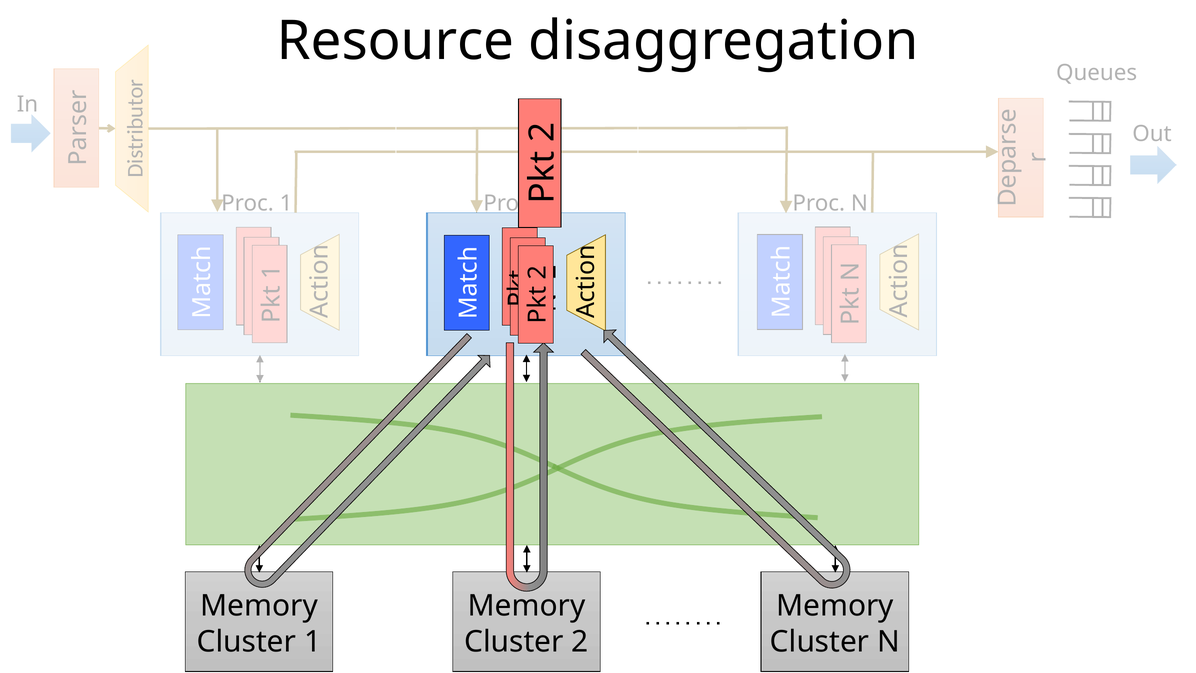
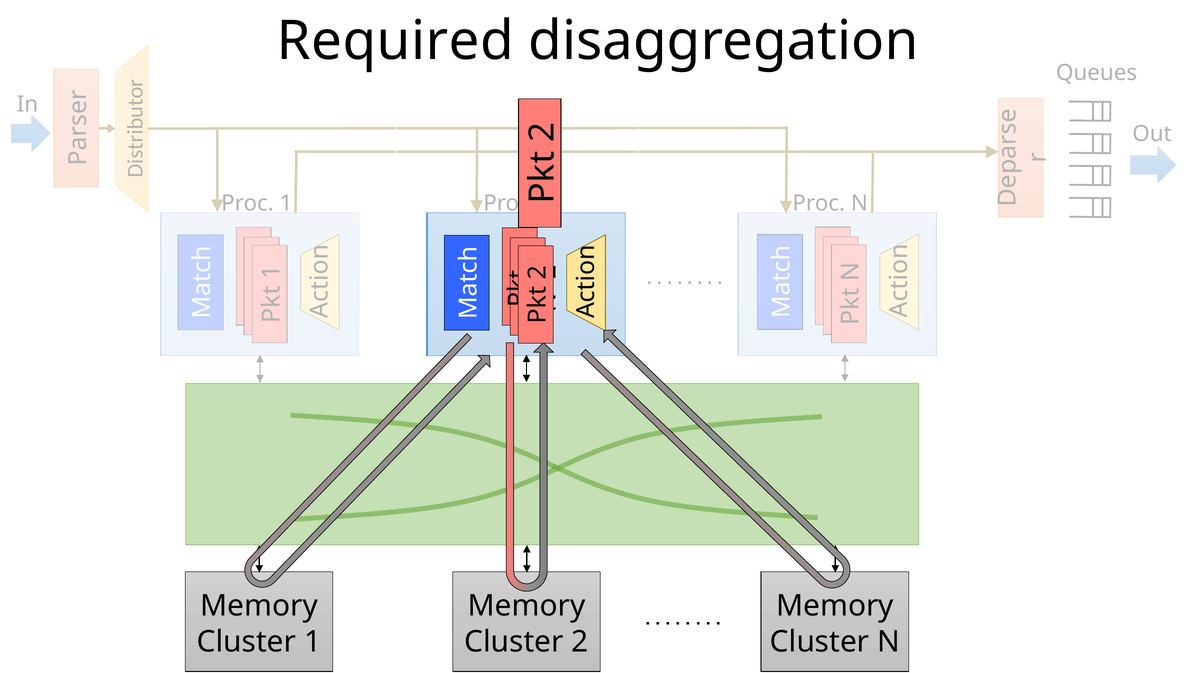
Resource: Resource -> Required
